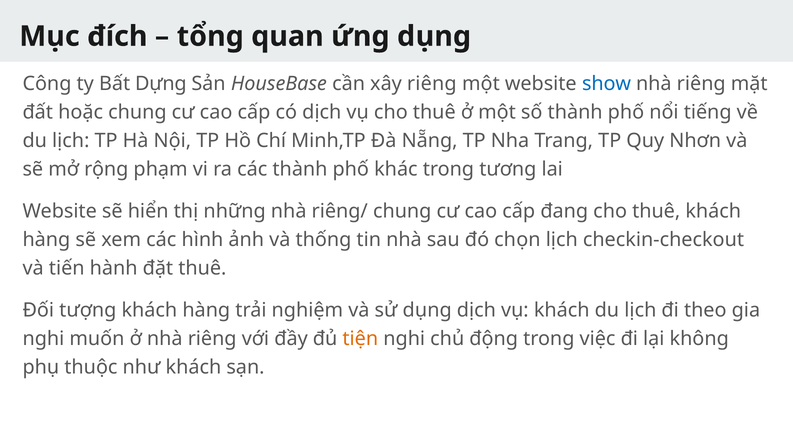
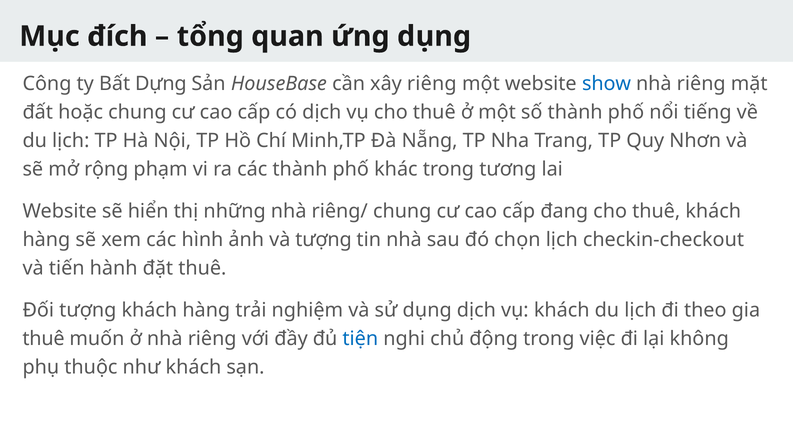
và thống: thống -> tượng
nghi at (43, 339): nghi -> thuê
tiện colour: orange -> blue
